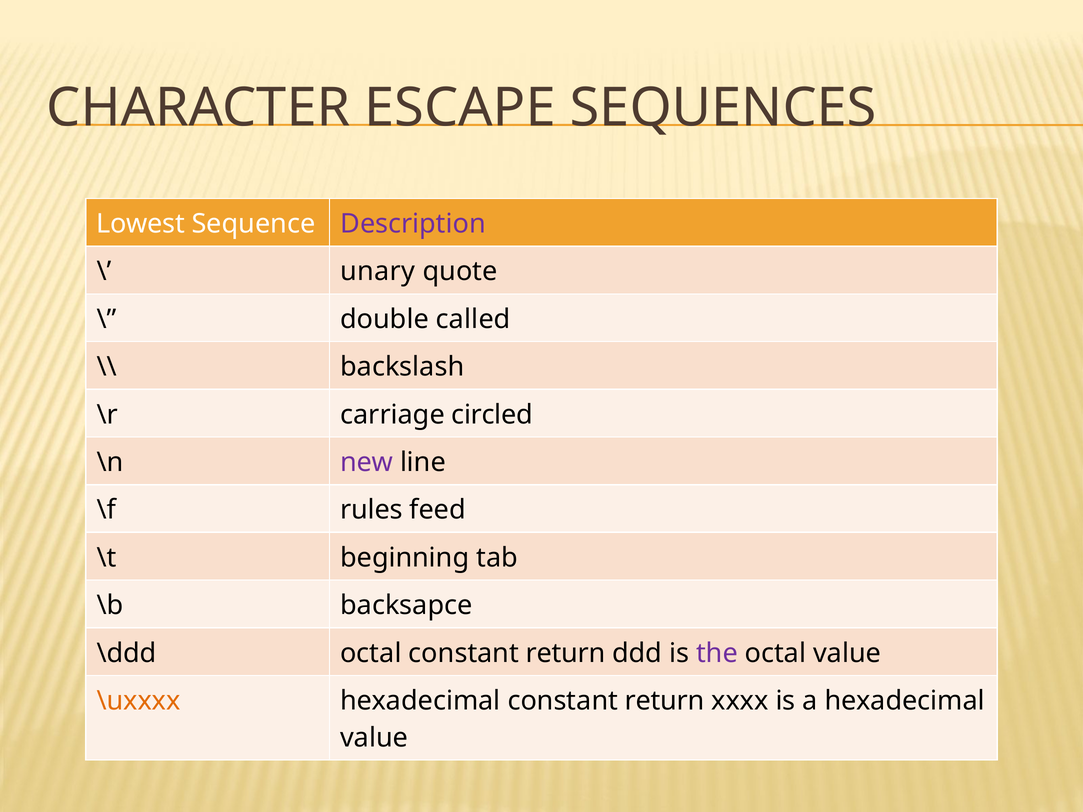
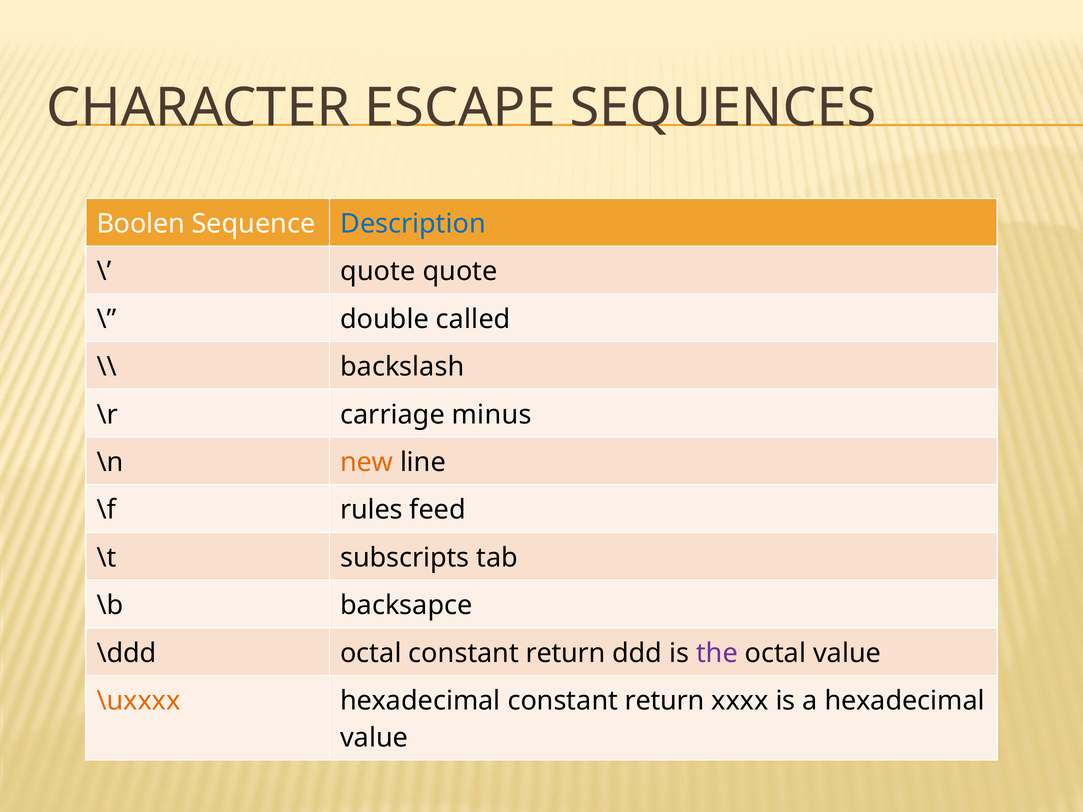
Lowest: Lowest -> Boolen
Description colour: purple -> blue
unary at (378, 272): unary -> quote
circled: circled -> minus
new colour: purple -> orange
beginning: beginning -> subscripts
